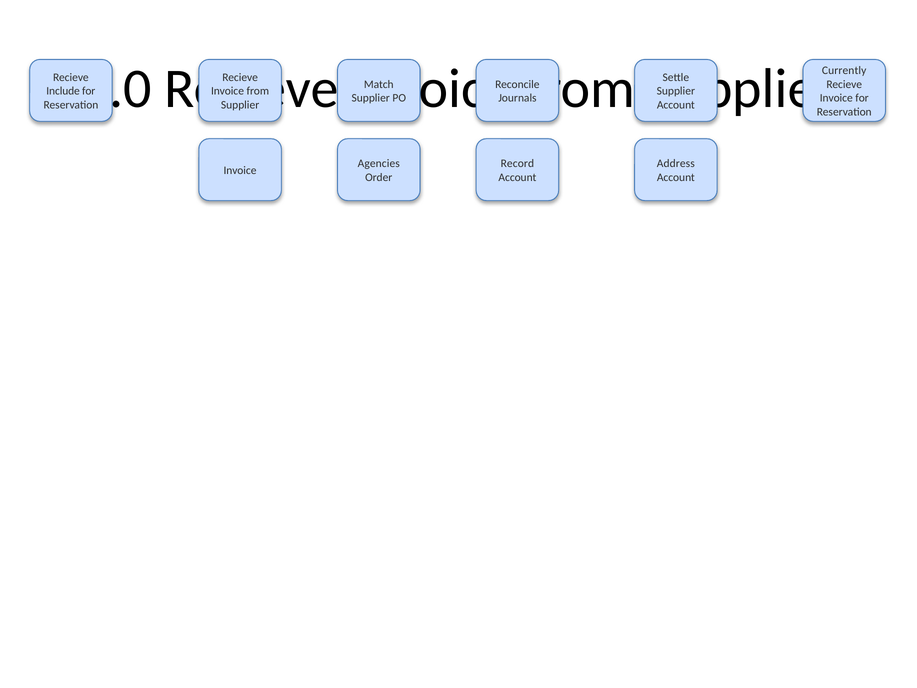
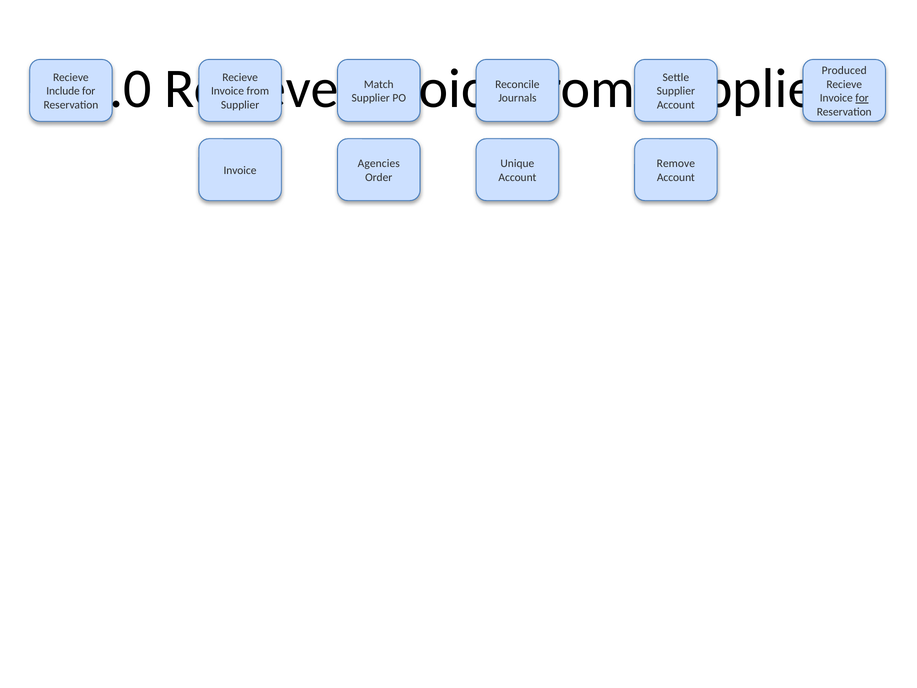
Currently: Currently -> Produced
for at (862, 98) underline: none -> present
Record: Record -> Unique
Address: Address -> Remove
